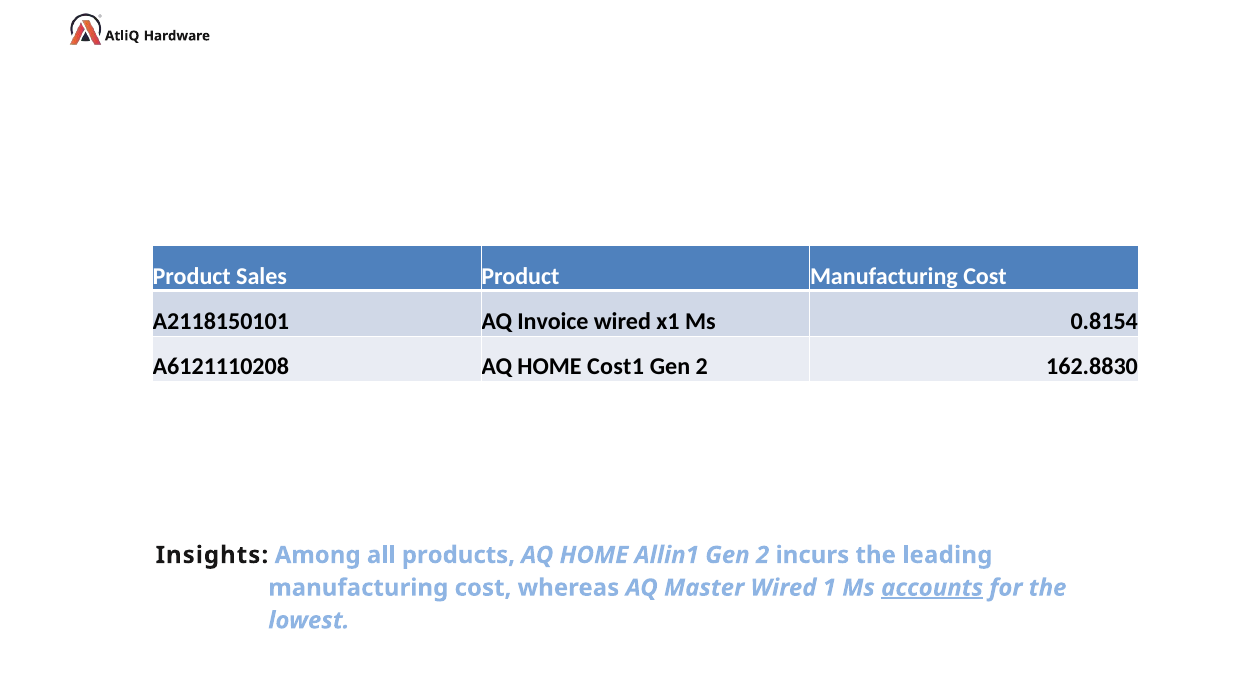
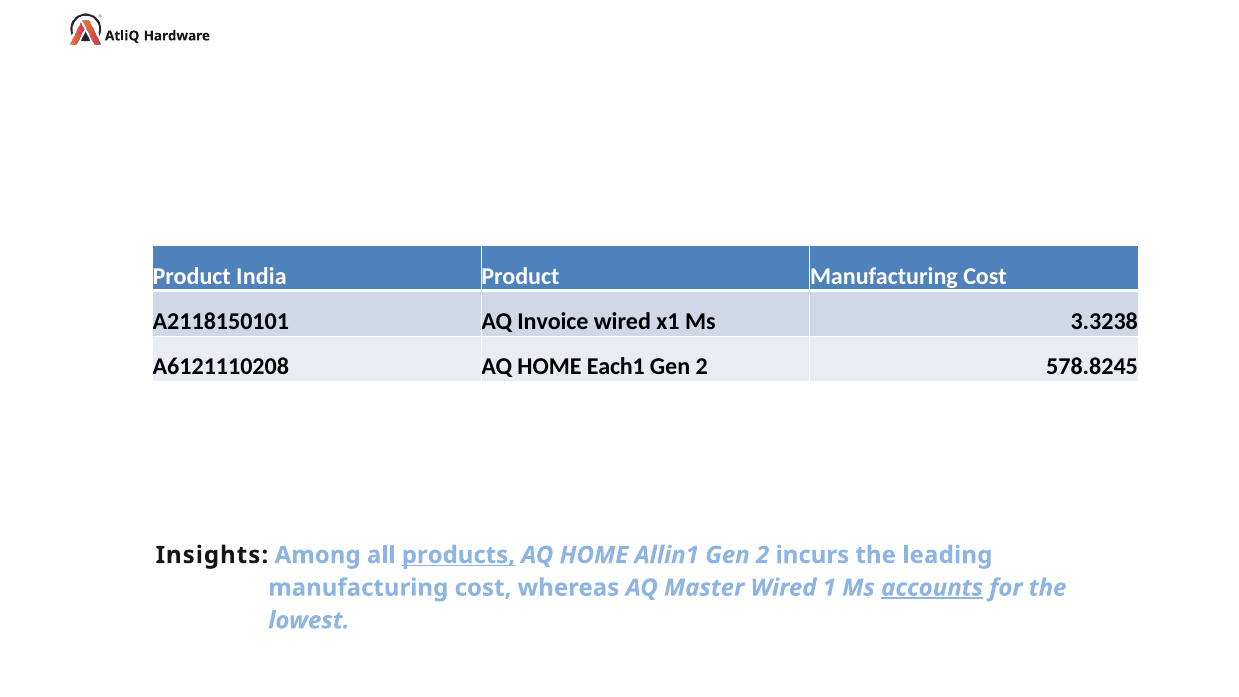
Sales: Sales -> India
0.8154: 0.8154 -> 3.3238
Cost1: Cost1 -> Each1
162.8830: 162.8830 -> 578.8245
products underline: none -> present
